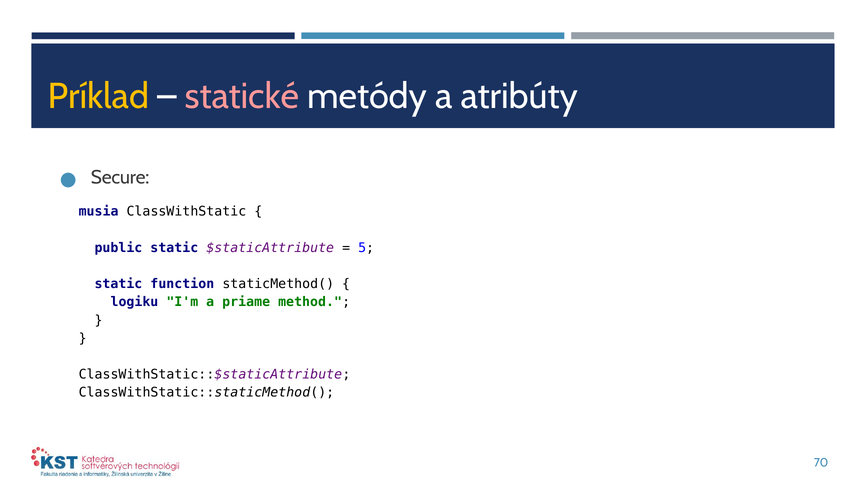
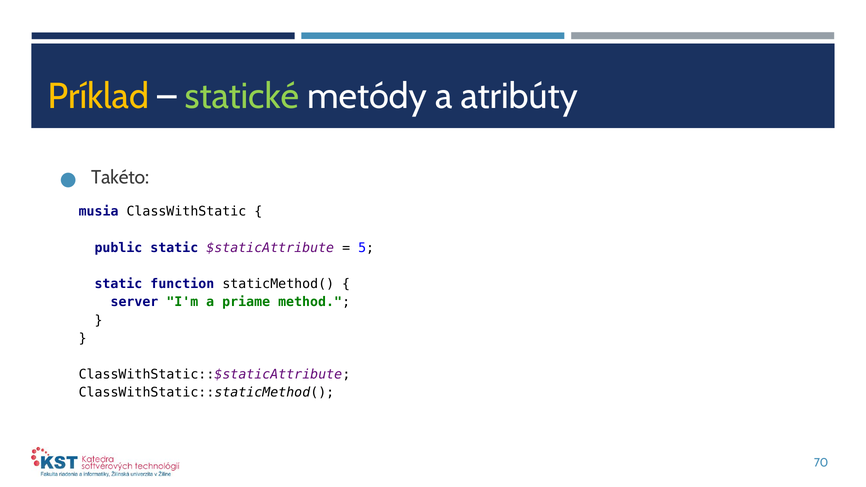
statické colour: pink -> light green
Secure: Secure -> Takéto
logiku: logiku -> server
